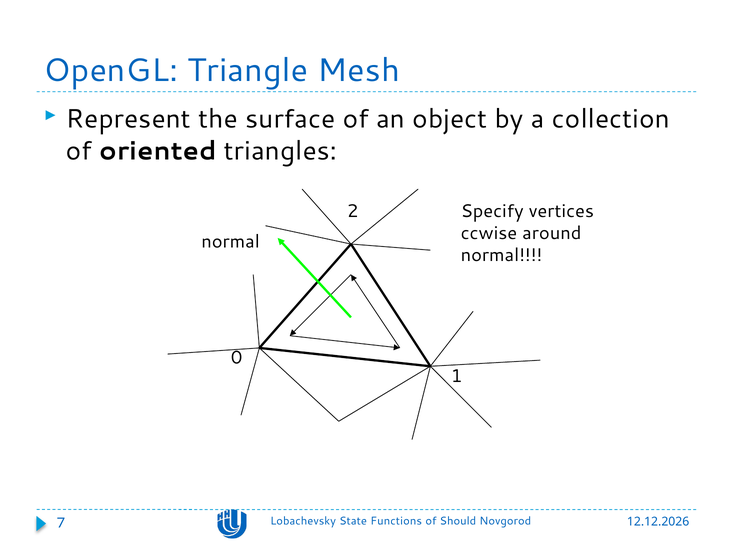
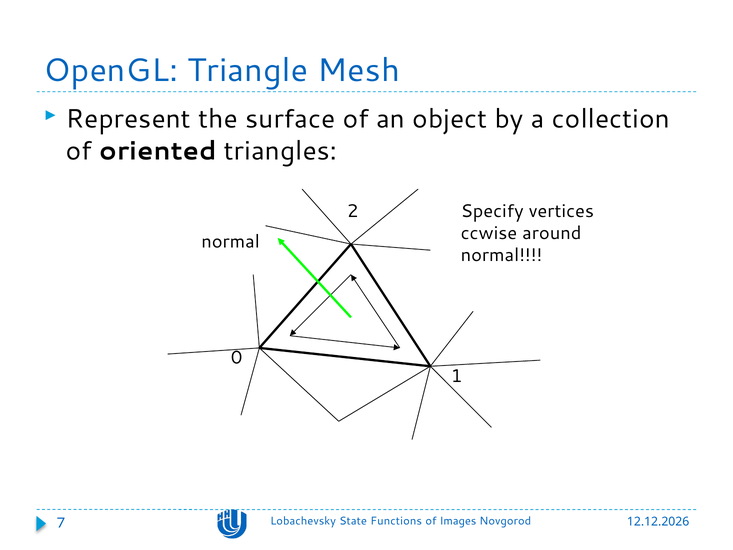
Should: Should -> Images
